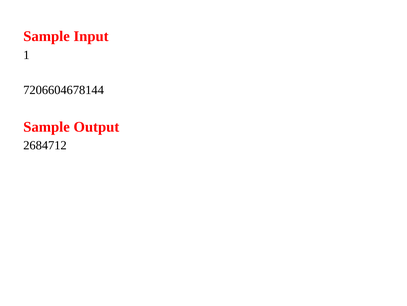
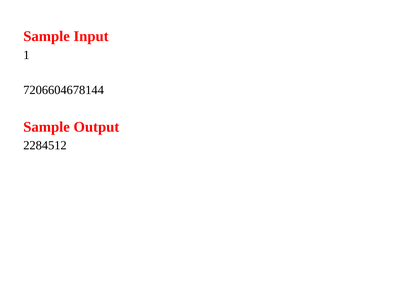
2684712: 2684712 -> 2284512
